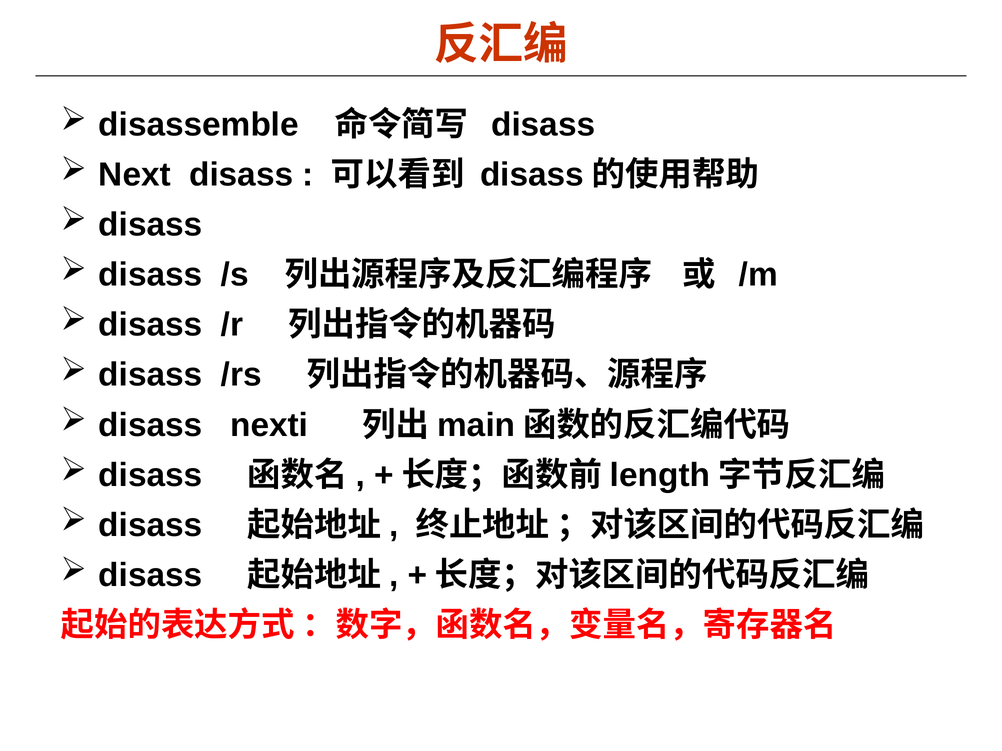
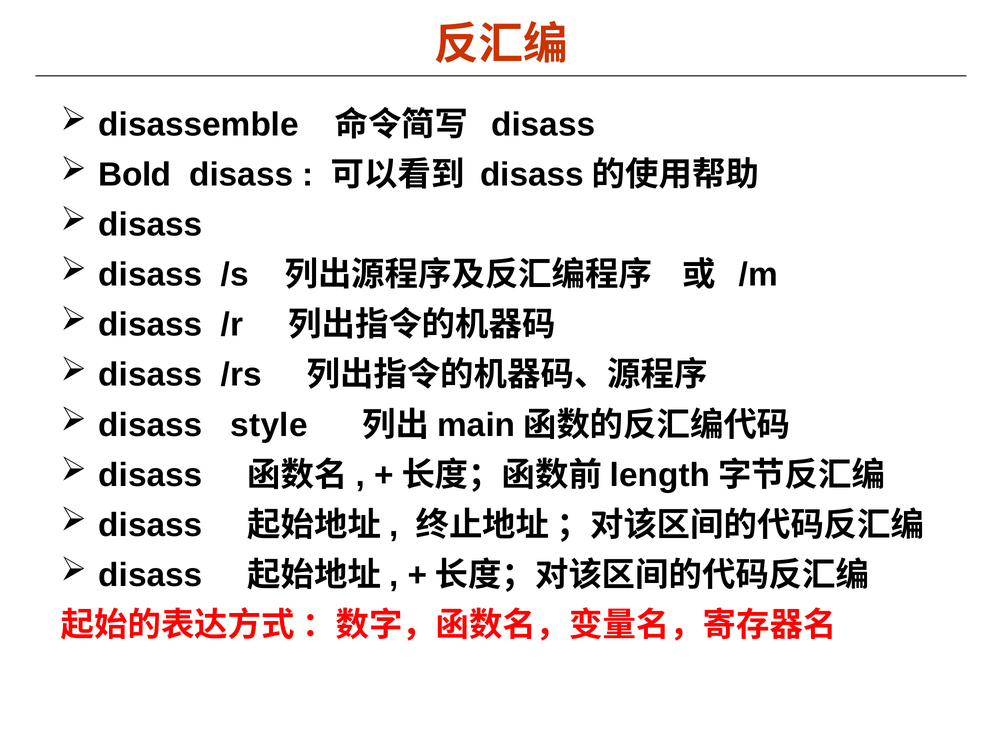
Next: Next -> Bold
nexti: nexti -> style
